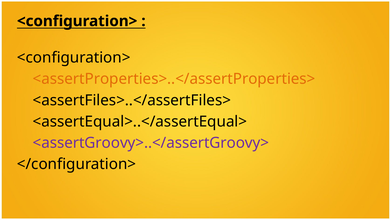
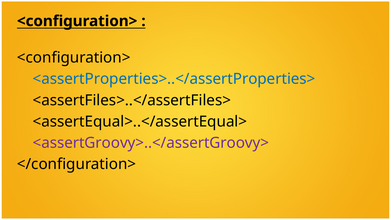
<assertProperties>..</assertProperties> colour: orange -> blue
